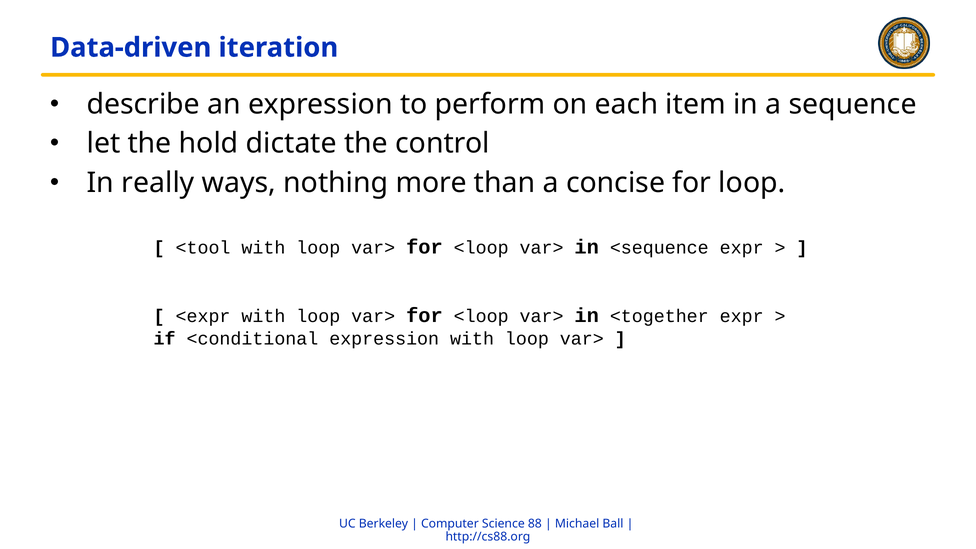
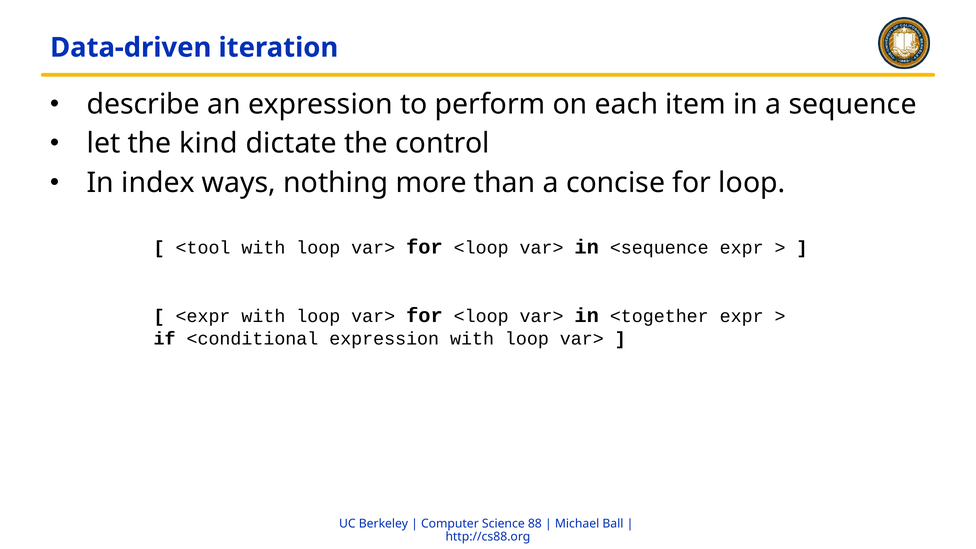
hold: hold -> kind
really: really -> index
